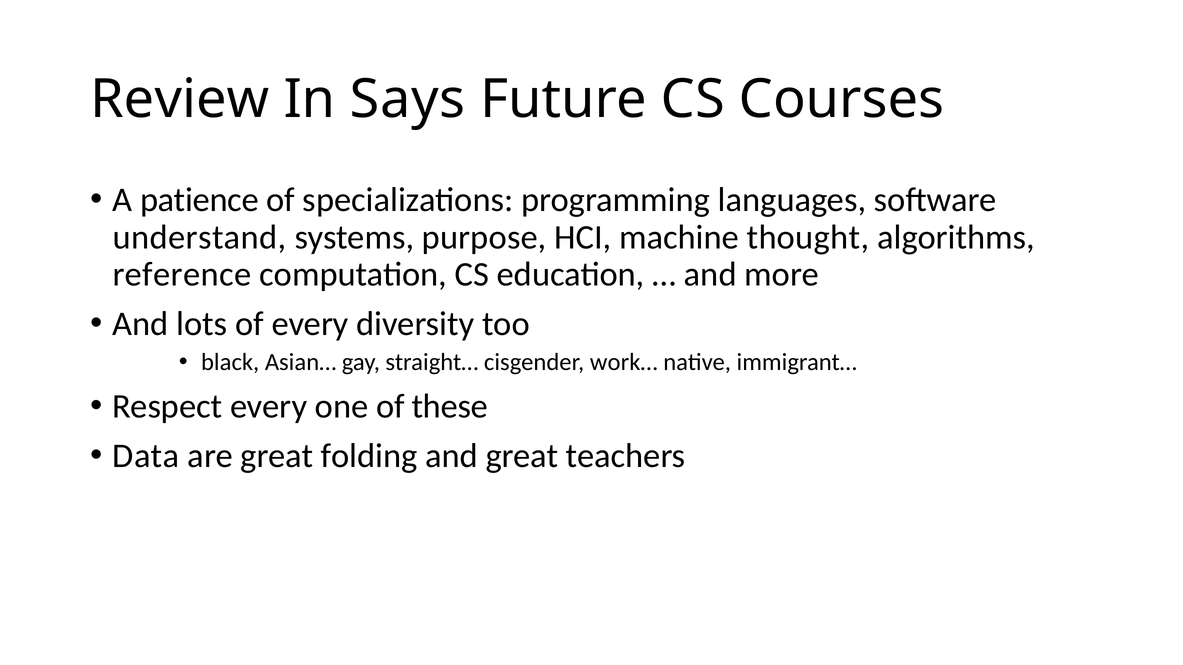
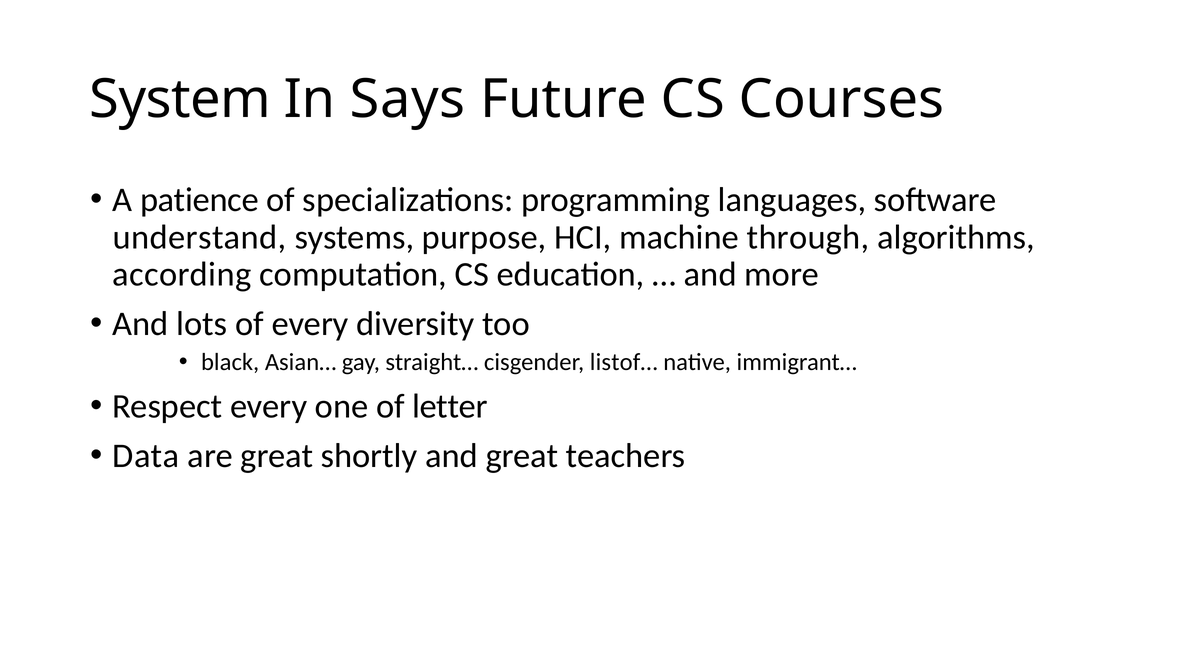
Review: Review -> System
thought: thought -> through
reference: reference -> according
work…: work… -> listof…
these: these -> letter
folding: folding -> shortly
